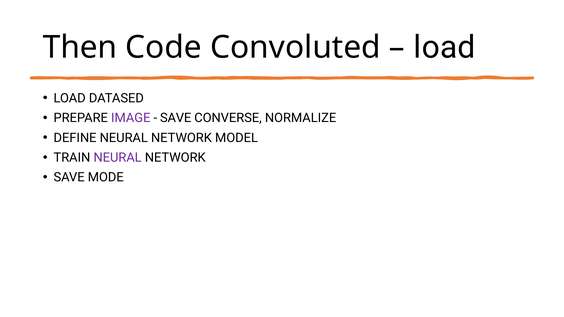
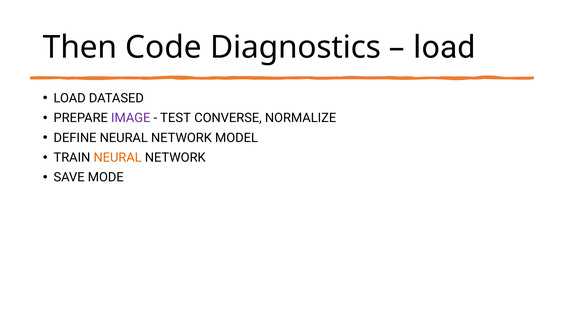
Convoluted: Convoluted -> Diagnostics
SAVE at (176, 118): SAVE -> TEST
NEURAL at (118, 158) colour: purple -> orange
